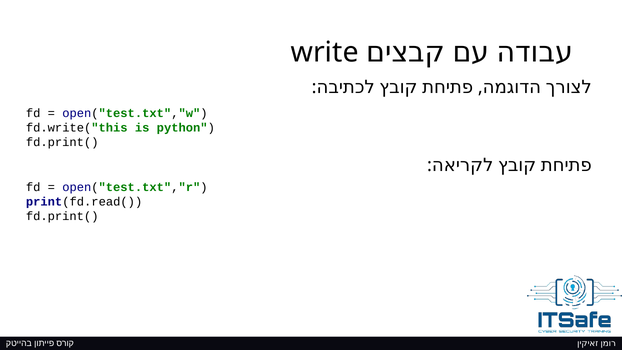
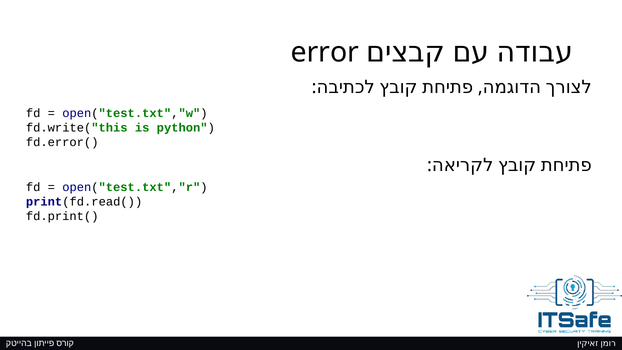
write: write -> error
fd.print( at (62, 142): fd.print( -> fd.error(
